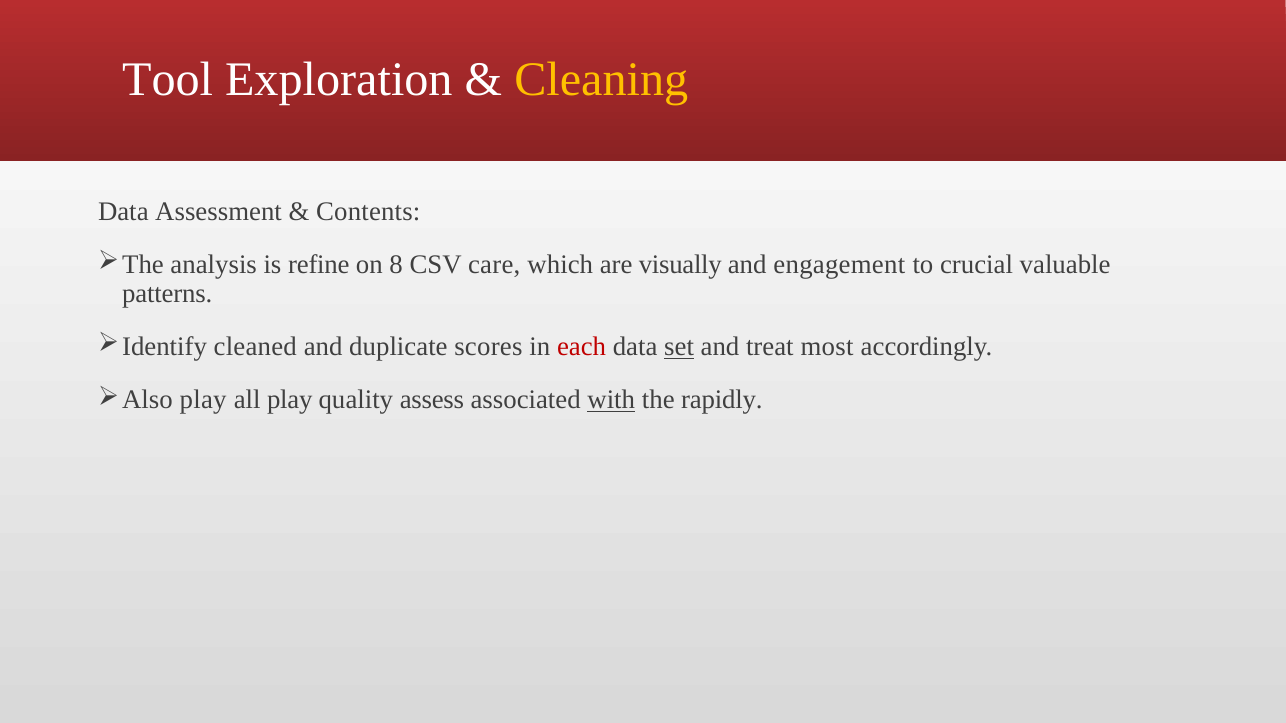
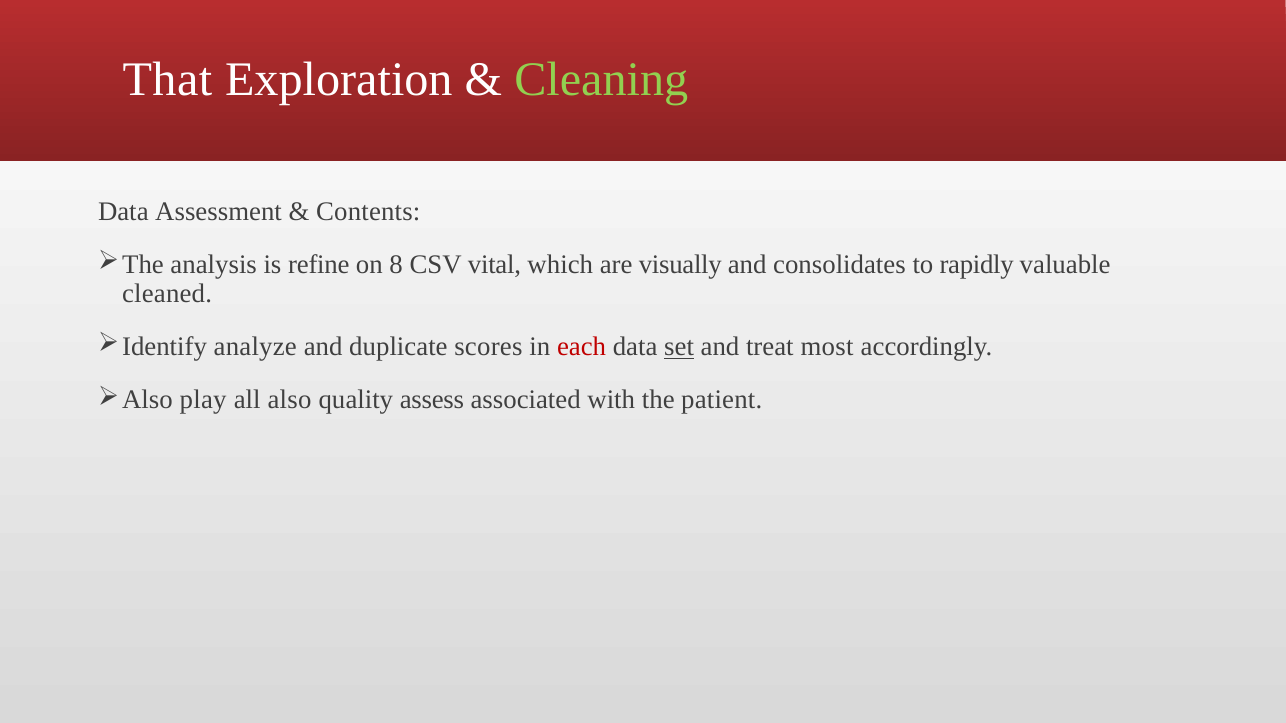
Tool: Tool -> That
Cleaning colour: yellow -> light green
care: care -> vital
engagement: engagement -> consolidates
crucial: crucial -> rapidly
patterns: patterns -> cleaned
cleaned: cleaned -> analyze
all play: play -> also
with underline: present -> none
rapidly: rapidly -> patient
